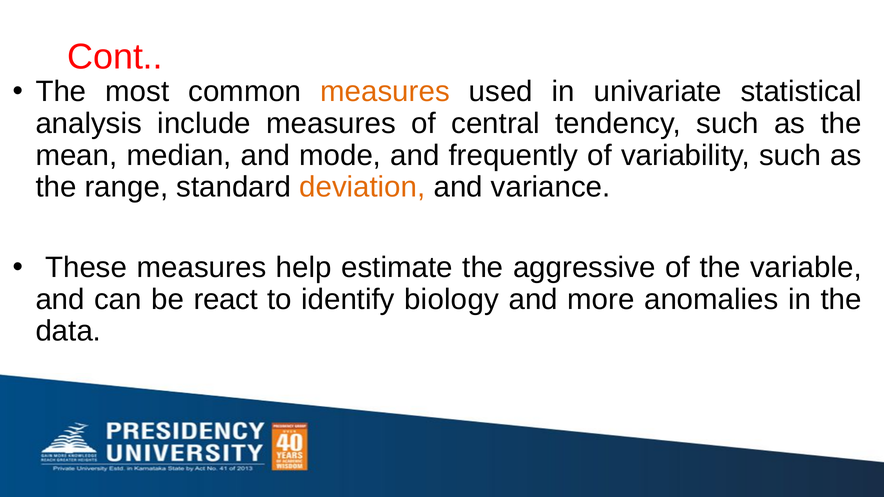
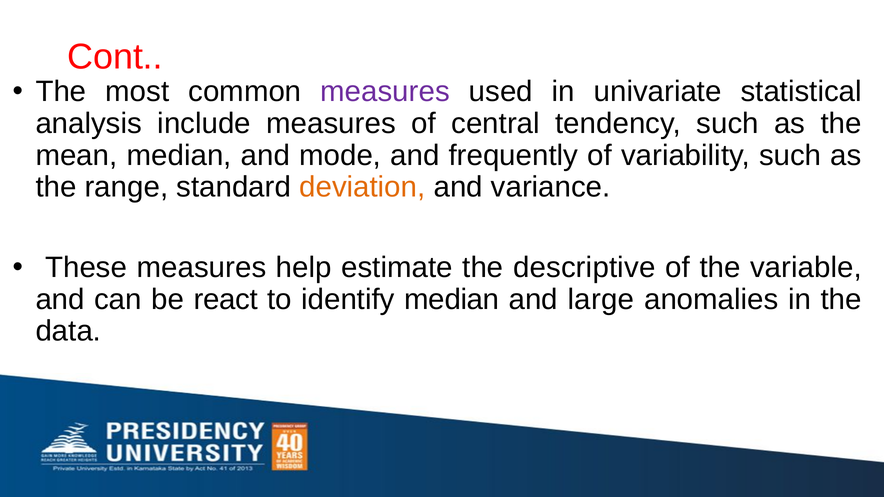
measures at (385, 92) colour: orange -> purple
aggressive: aggressive -> descriptive
identify biology: biology -> median
more: more -> large
